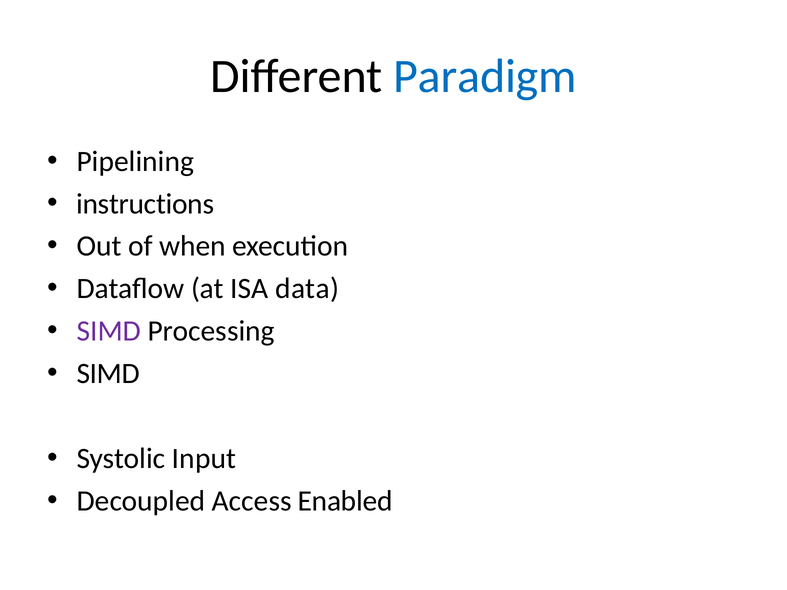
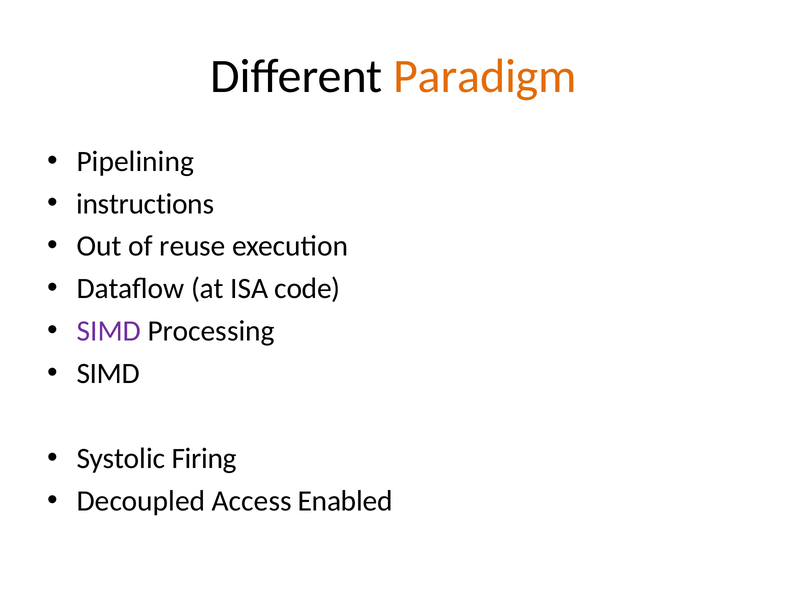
Paradigm colour: blue -> orange
when: when -> reuse
data: data -> code
Input: Input -> Firing
